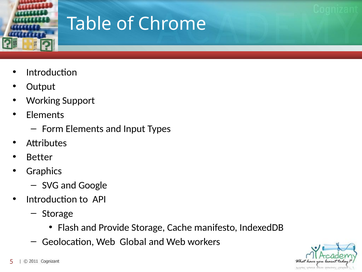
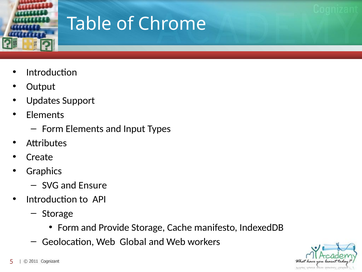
Working: Working -> Updates
Better: Better -> Create
Google: Google -> Ensure
Flash at (68, 227): Flash -> Form
